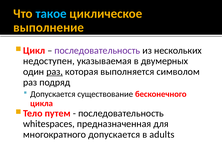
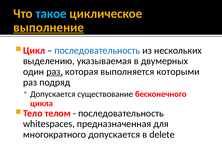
выполнение underline: none -> present
последовательность at (97, 51) colour: purple -> blue
недоступен: недоступен -> выделению
символом: символом -> которыми
путем: путем -> телом
adults: adults -> delete
